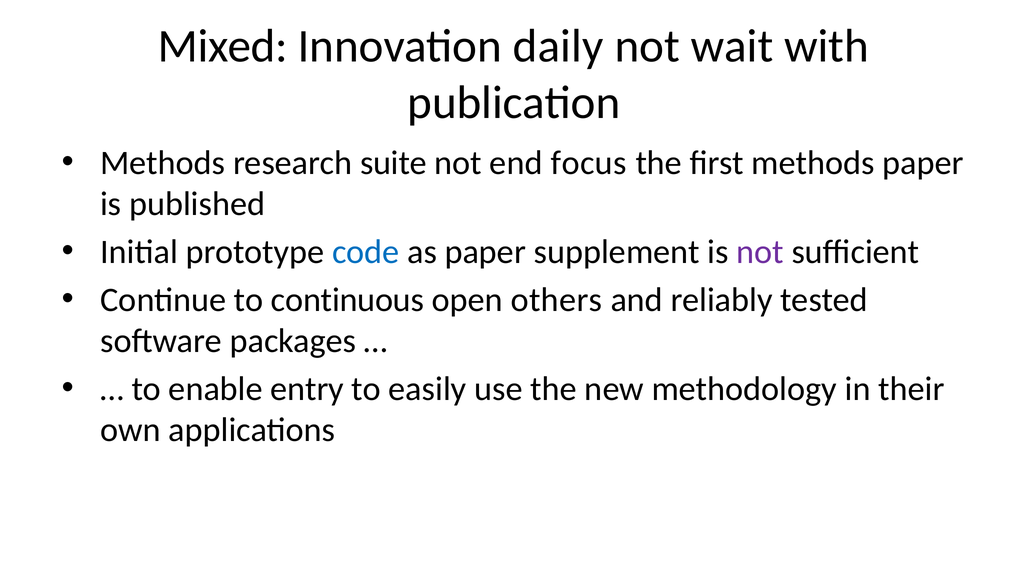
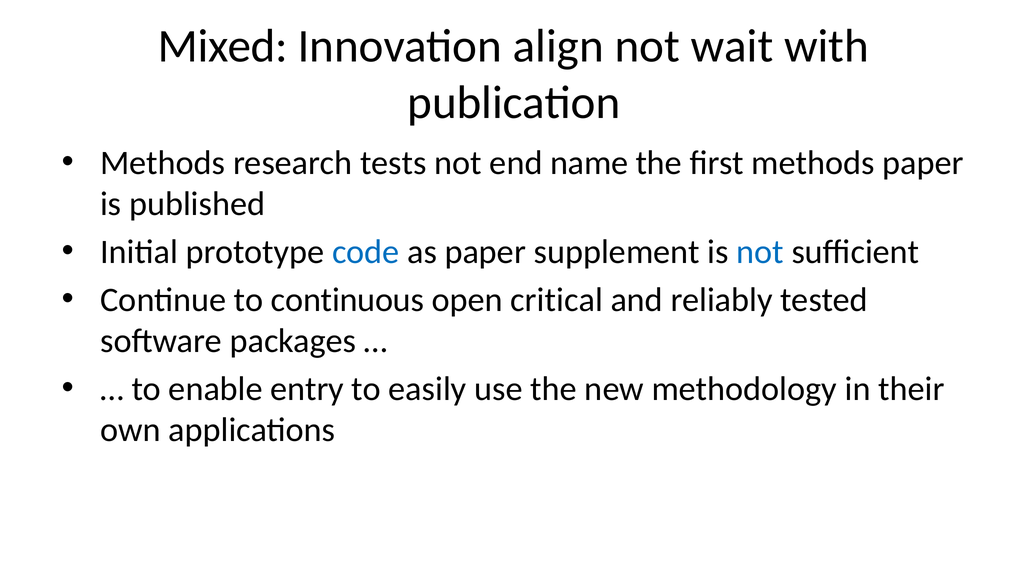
daily: daily -> align
suite: suite -> tests
focus: focus -> name
not at (760, 252) colour: purple -> blue
others: others -> critical
